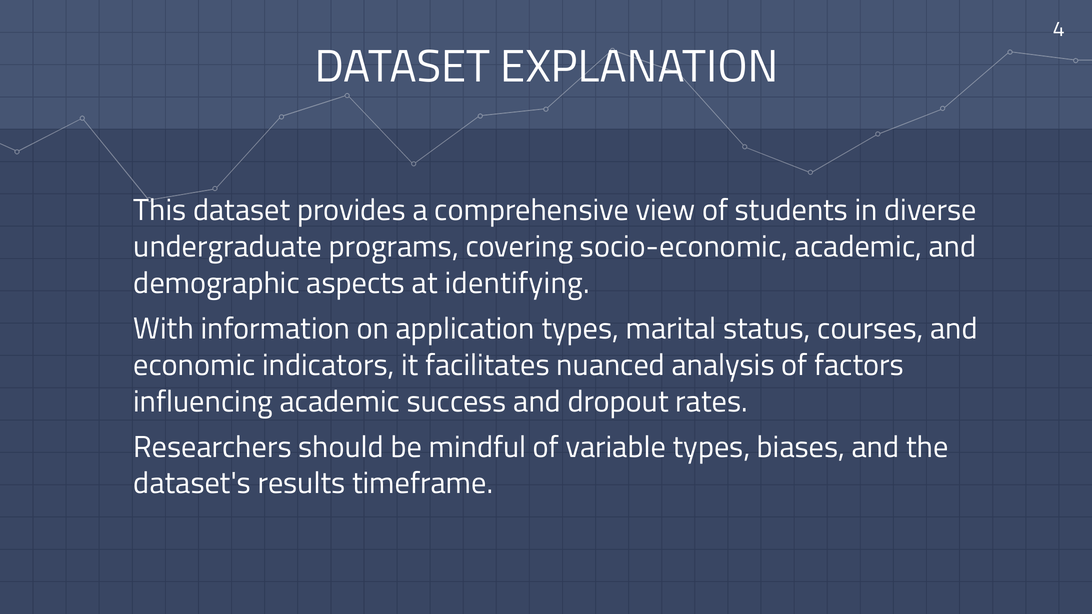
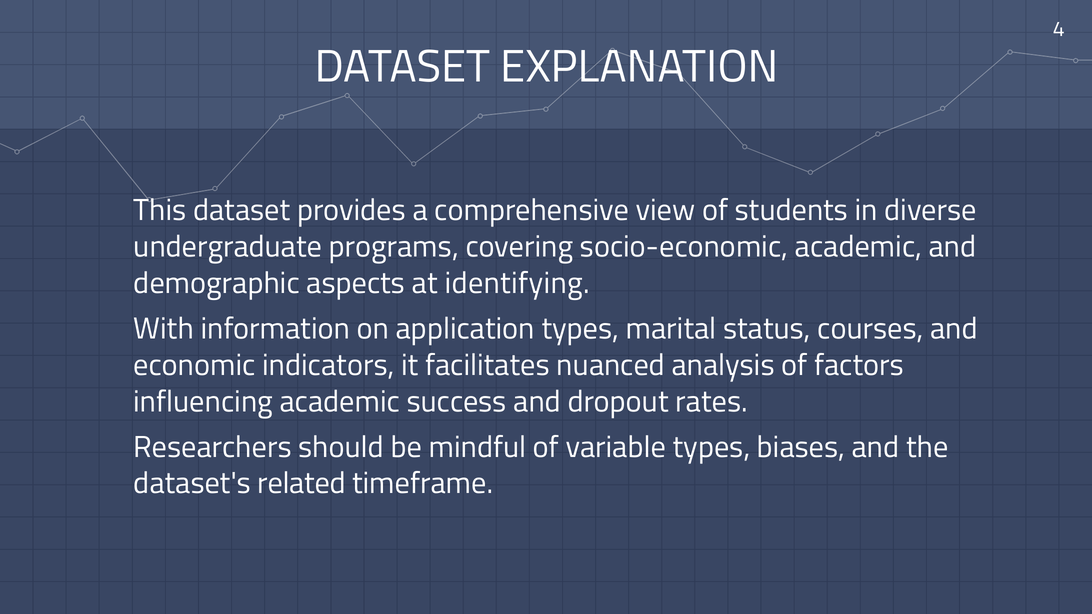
results: results -> related
